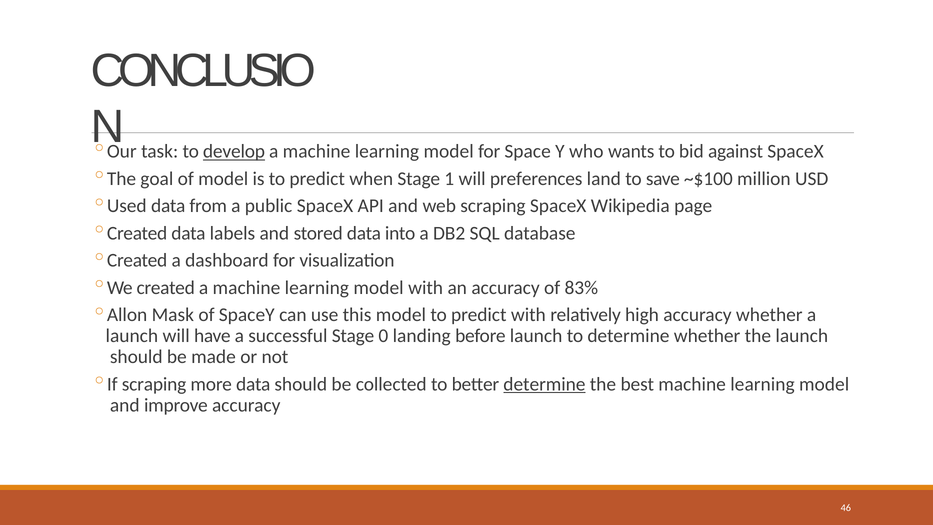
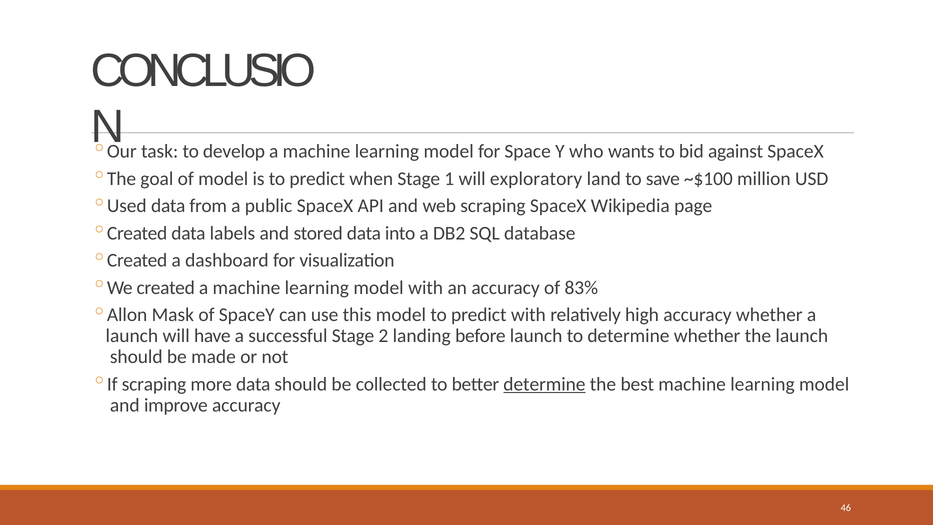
develop underline: present -> none
preferences: preferences -> exploratory
0: 0 -> 2
